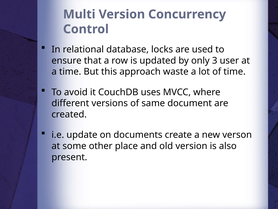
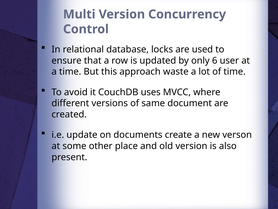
3: 3 -> 6
